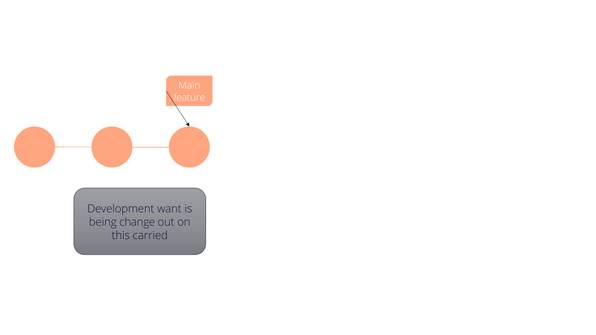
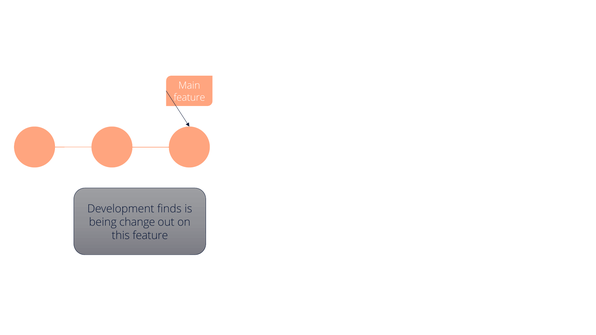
want: want -> finds
this carried: carried -> feature
